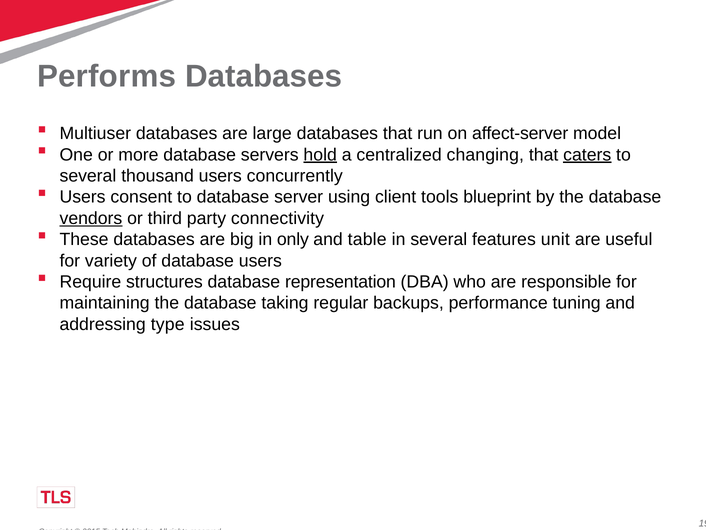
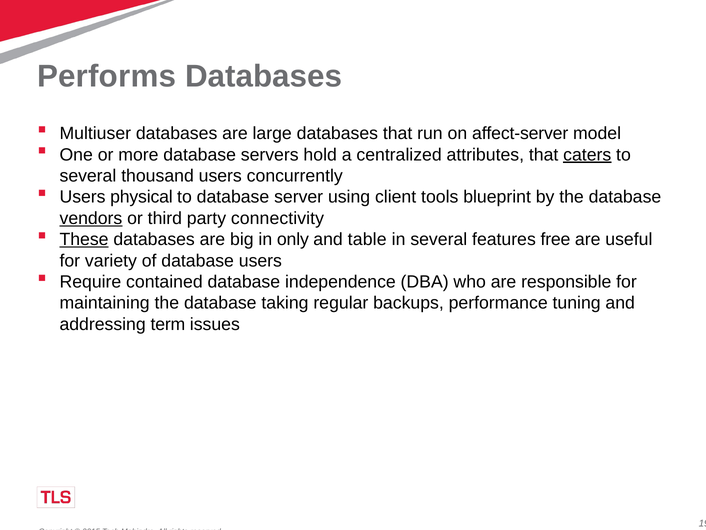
hold underline: present -> none
changing: changing -> attributes
consent: consent -> physical
These underline: none -> present
unit: unit -> free
structures: structures -> contained
representation: representation -> independence
type: type -> term
